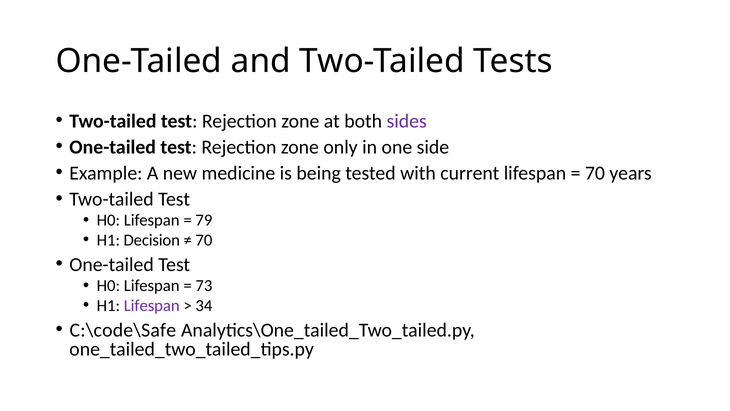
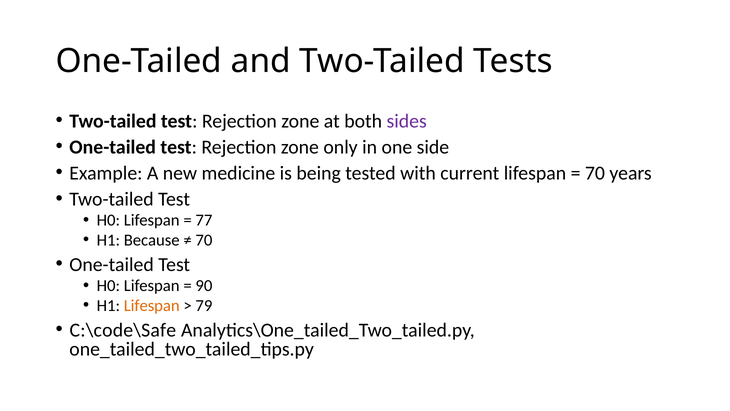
79: 79 -> 77
Decision: Decision -> Because
73: 73 -> 90
Lifespan at (152, 305) colour: purple -> orange
34: 34 -> 79
